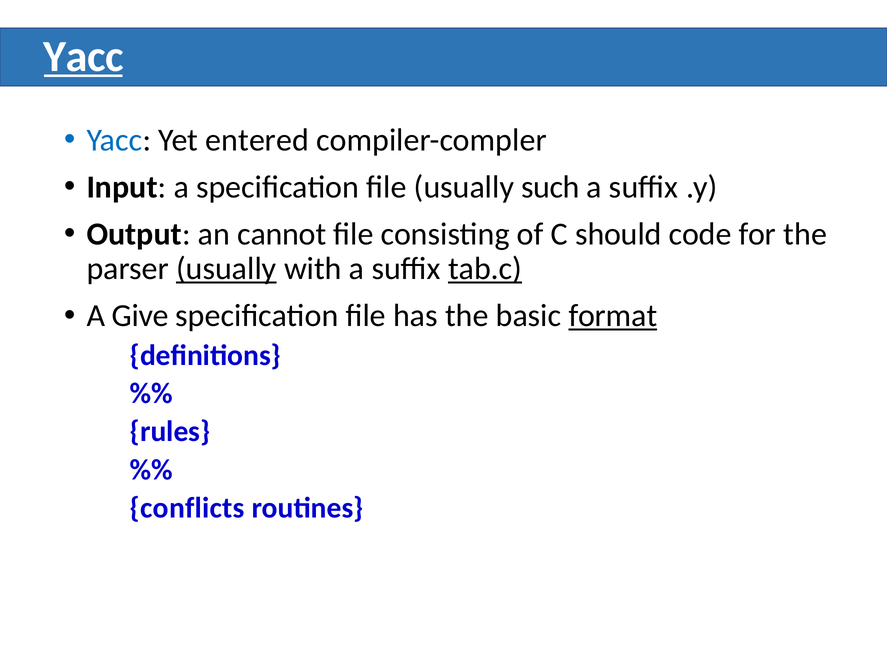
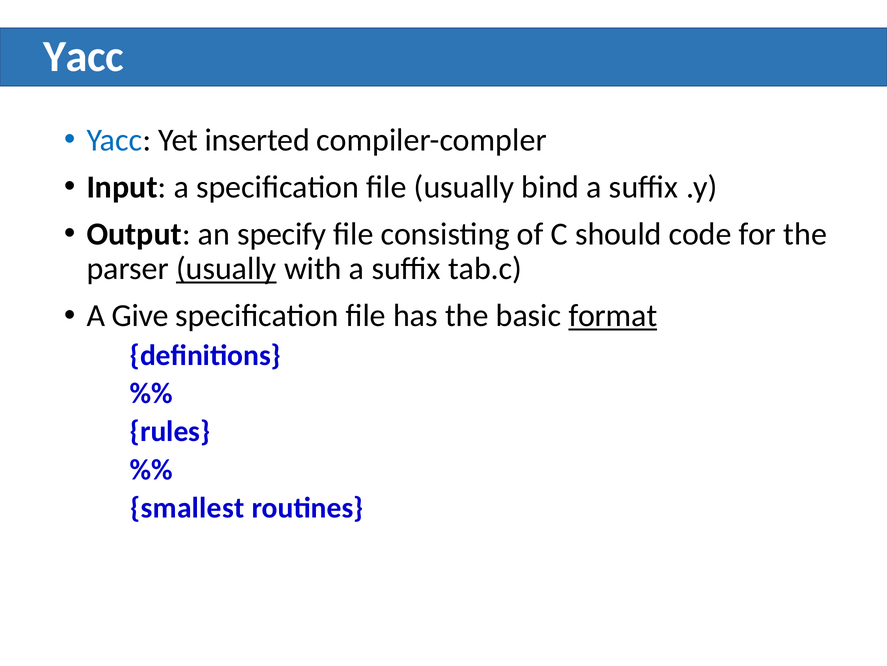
Yacc at (84, 57) underline: present -> none
entered: entered -> inserted
such: such -> bind
cannot: cannot -> specify
tab.c underline: present -> none
conflicts: conflicts -> smallest
